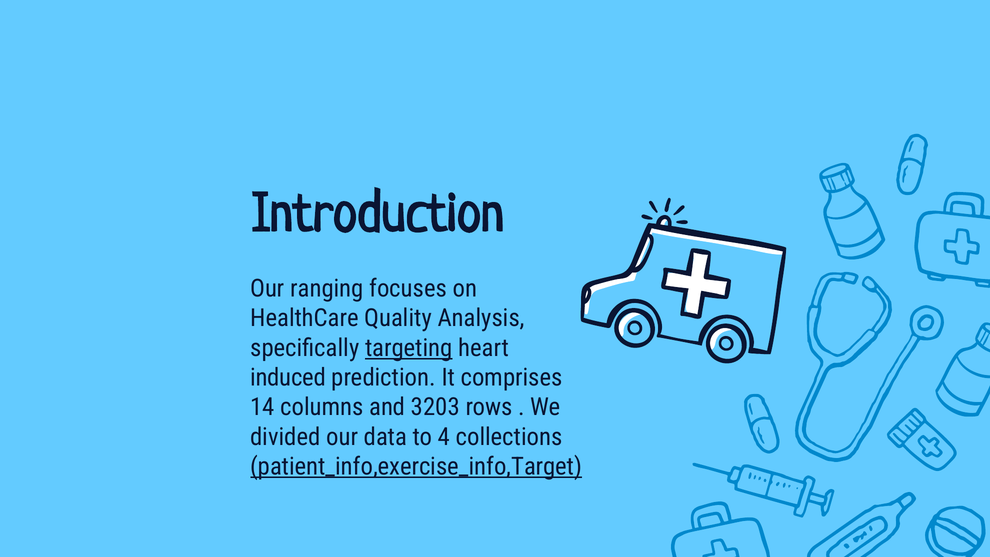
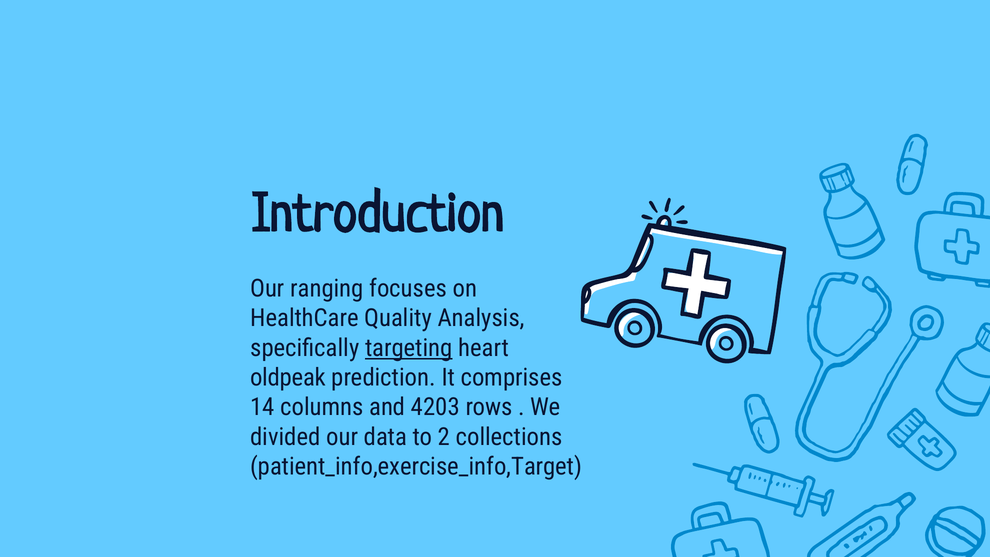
induced: induced -> oldpeak
3203: 3203 -> 4203
4: 4 -> 2
patient_info,exercise_info,Target underline: present -> none
